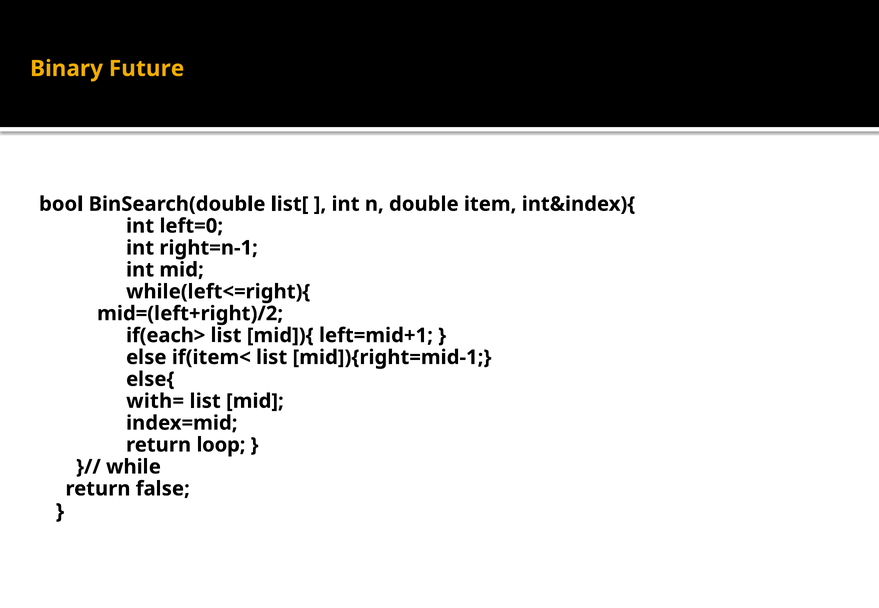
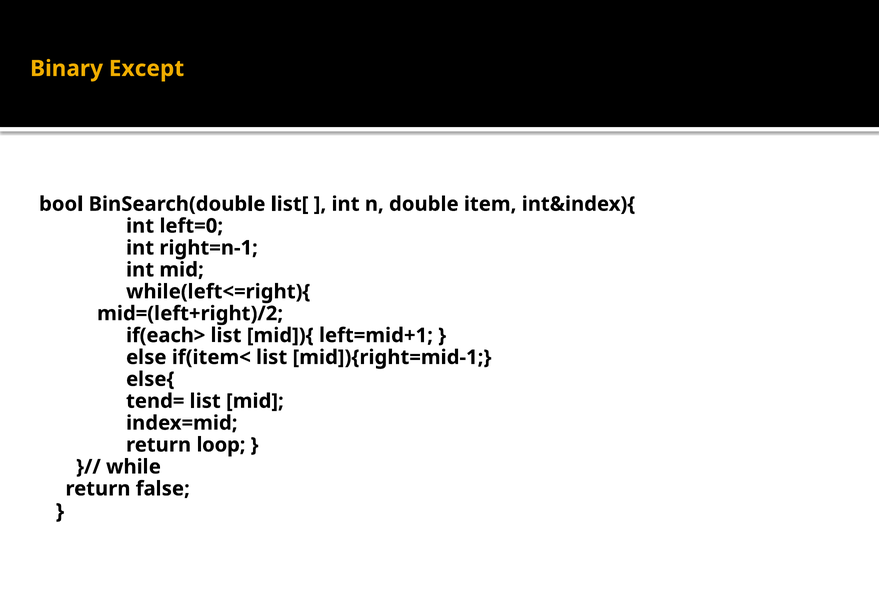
Future: Future -> Except
with=: with= -> tend=
